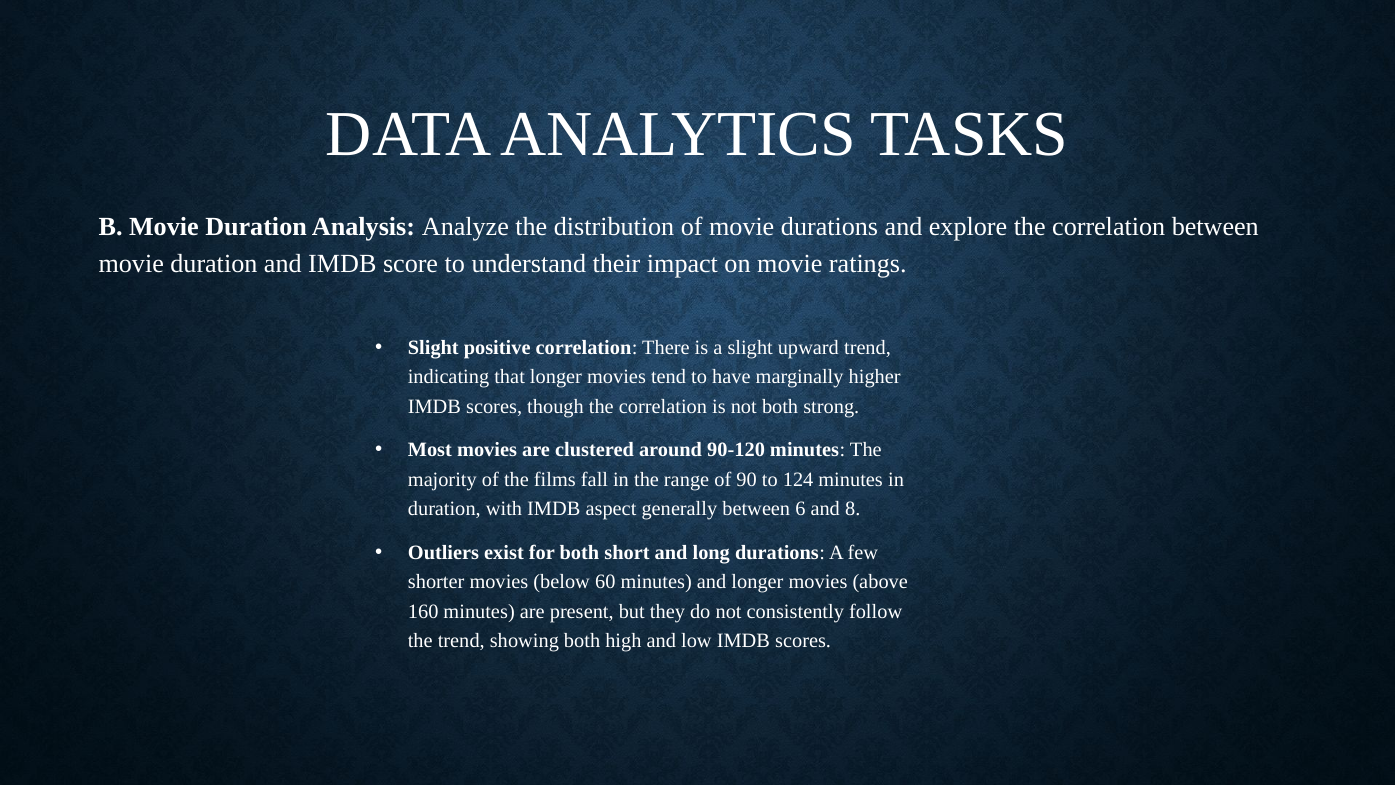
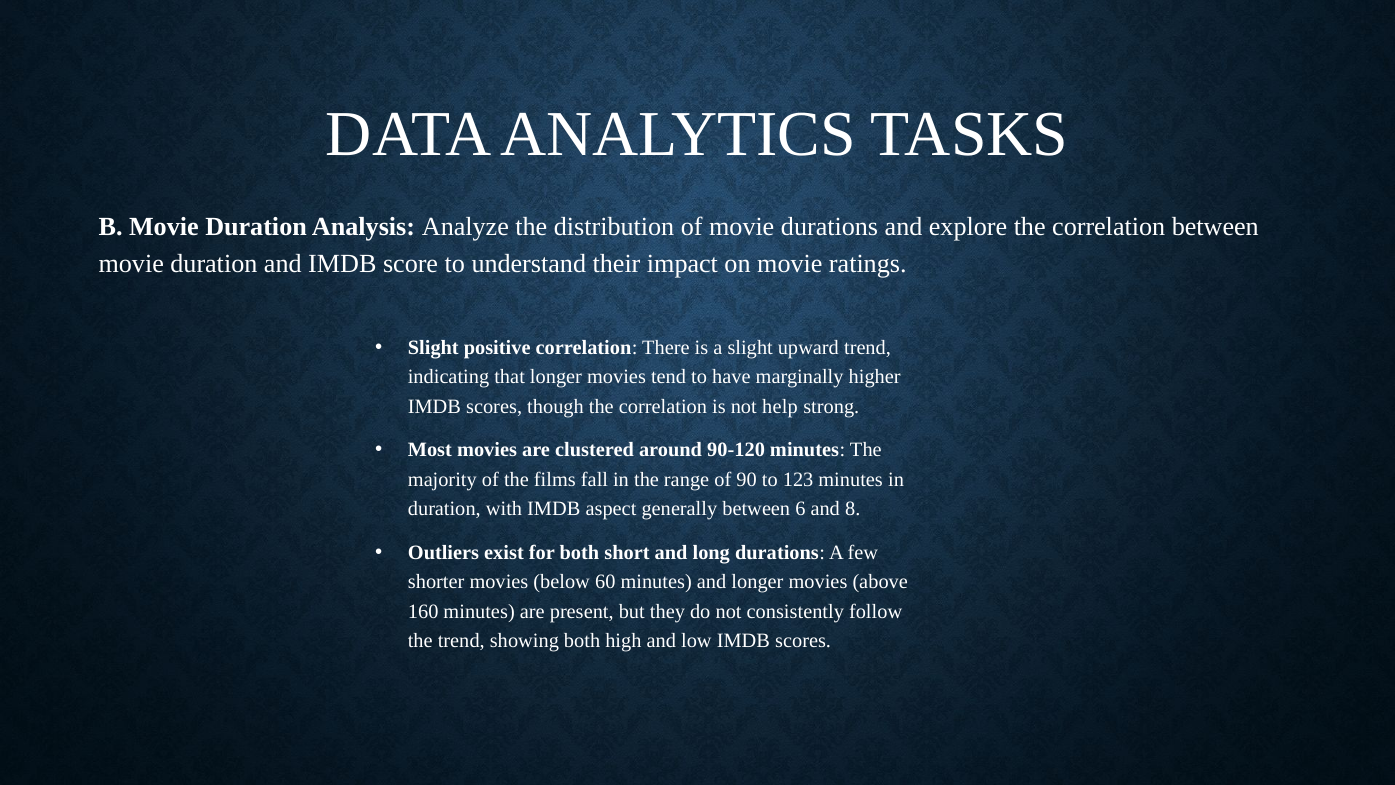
not both: both -> help
124: 124 -> 123
